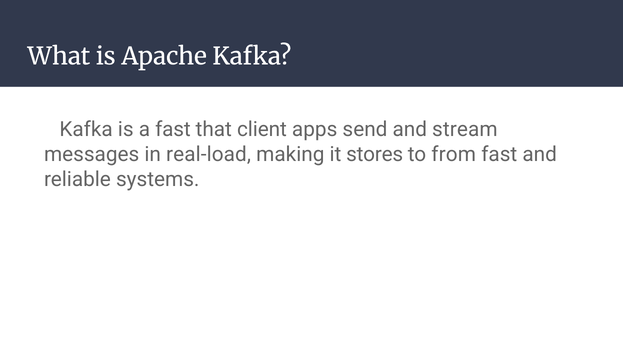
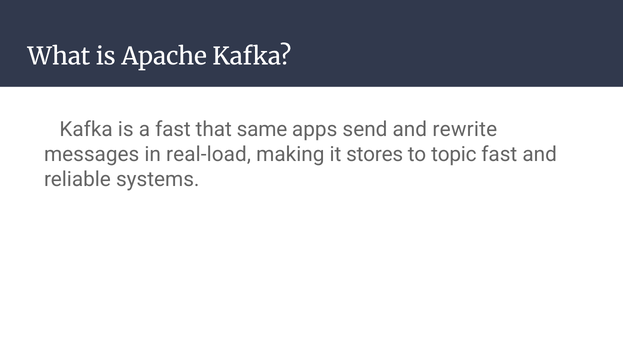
client: client -> same
stream: stream -> rewrite
from: from -> topic
